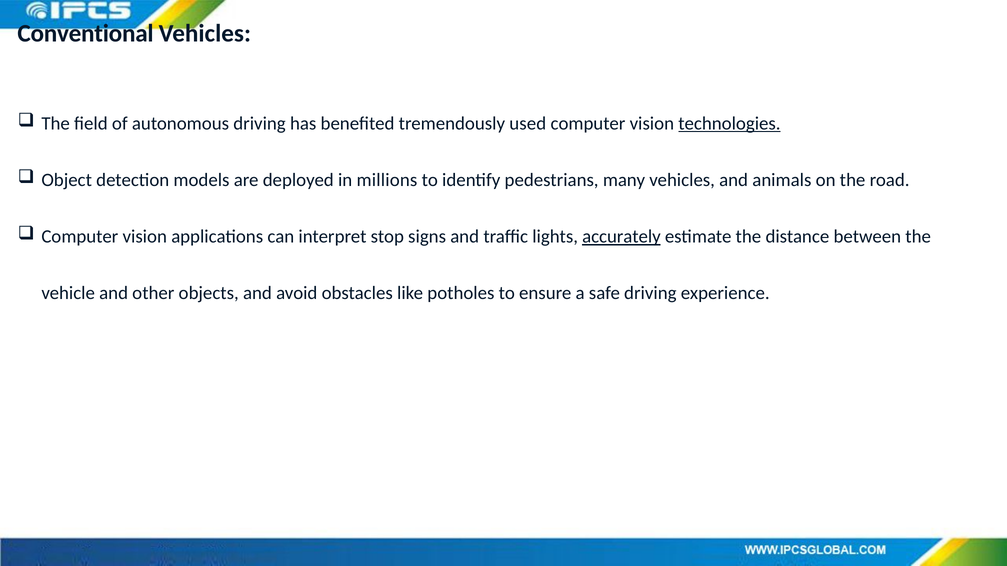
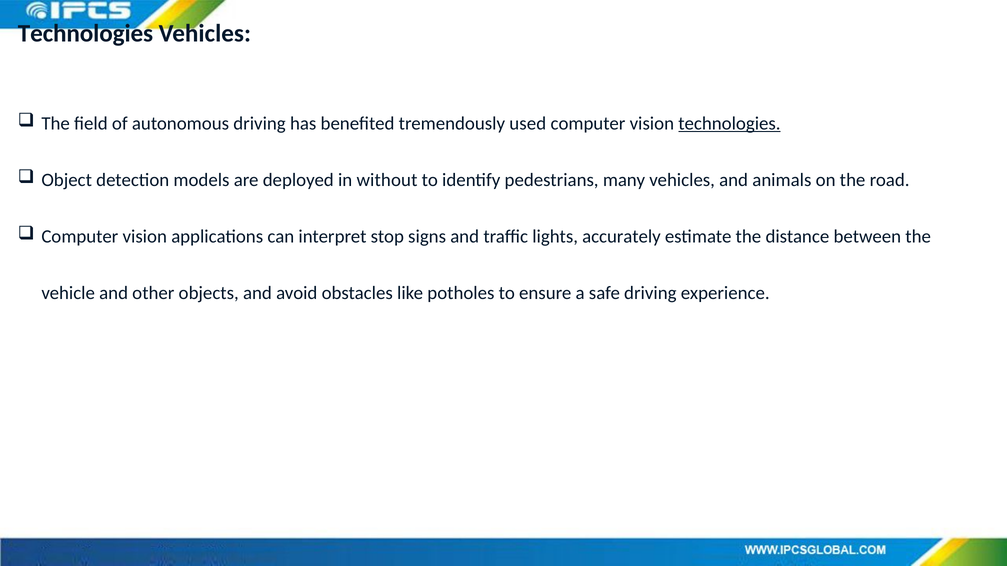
Conventional at (86, 33): Conventional -> Technologies
millions: millions -> without
accurately underline: present -> none
